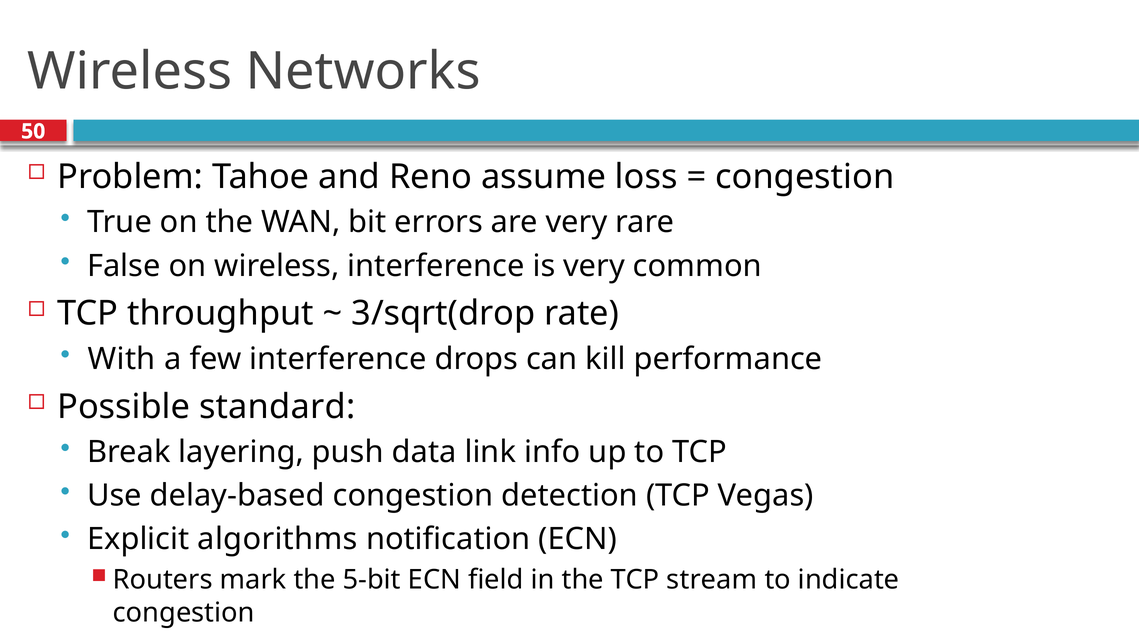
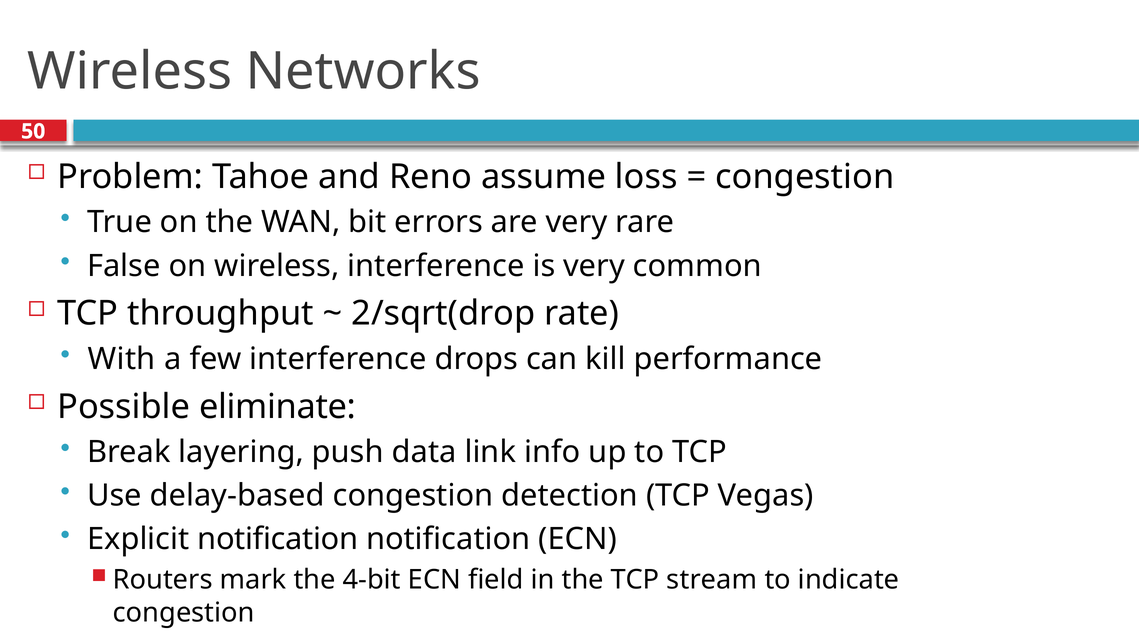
3/sqrt(drop: 3/sqrt(drop -> 2/sqrt(drop
standard: standard -> eliminate
Explicit algorithms: algorithms -> notification
5-bit: 5-bit -> 4-bit
